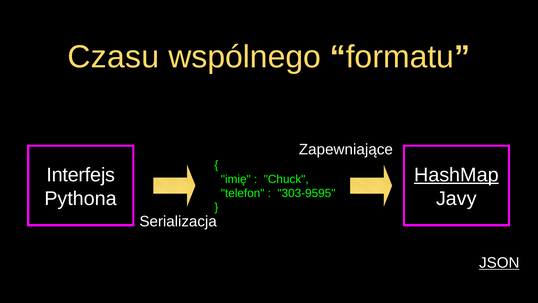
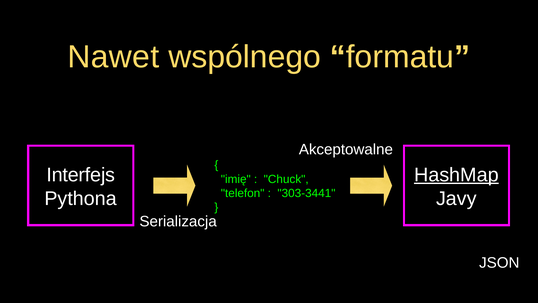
Czasu: Czasu -> Nawet
Zapewniające: Zapewniające -> Akceptowalne
303-9595: 303-9595 -> 303-3441
JSON underline: present -> none
